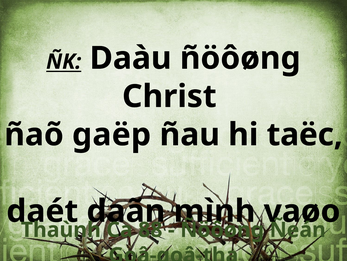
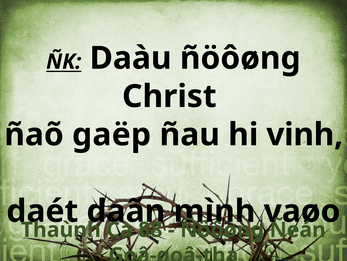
hi taëc: taëc -> vinh
